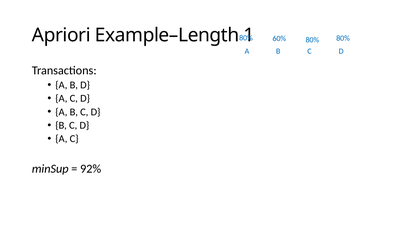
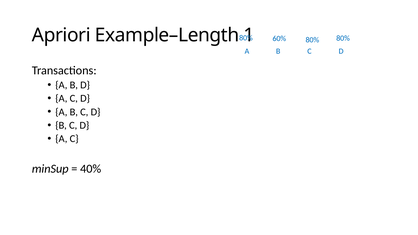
92%: 92% -> 40%
